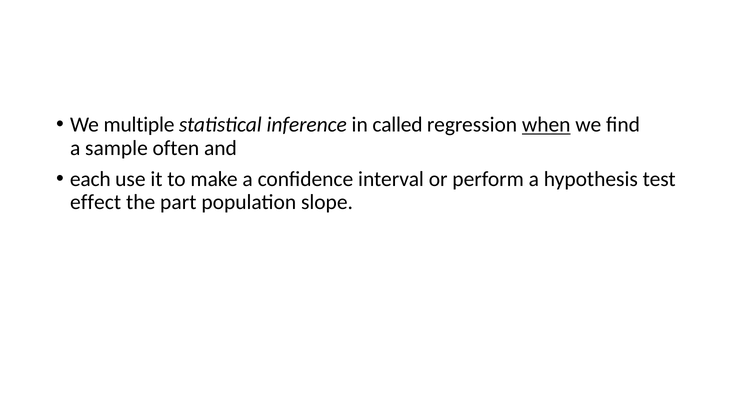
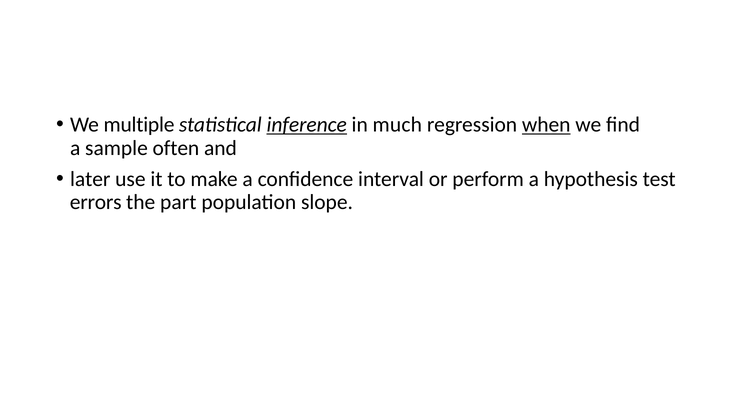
inference underline: none -> present
called: called -> much
each: each -> later
effect: effect -> errors
